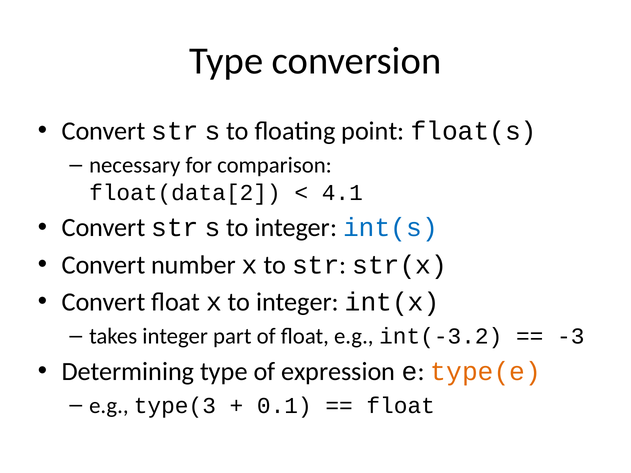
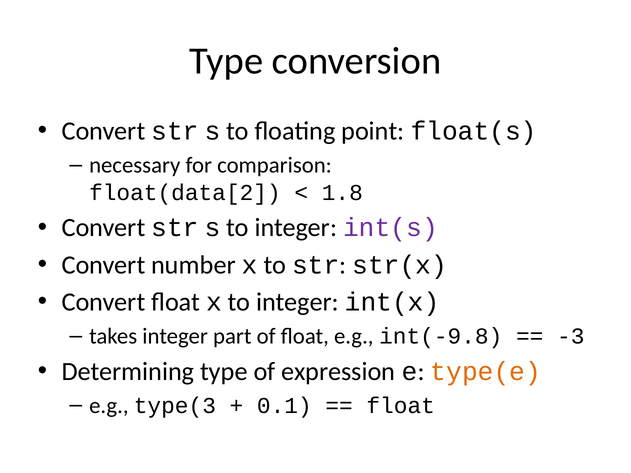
4.1: 4.1 -> 1.8
int(s colour: blue -> purple
int(-3.2: int(-3.2 -> int(-9.8
